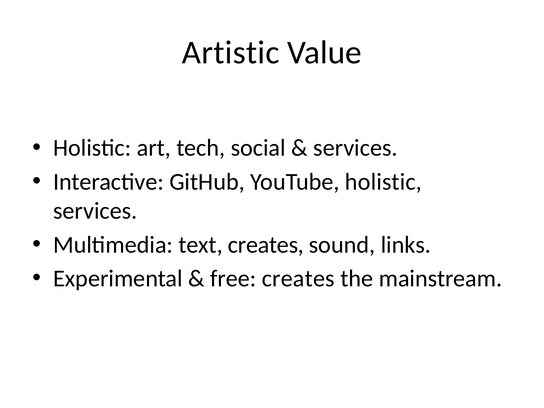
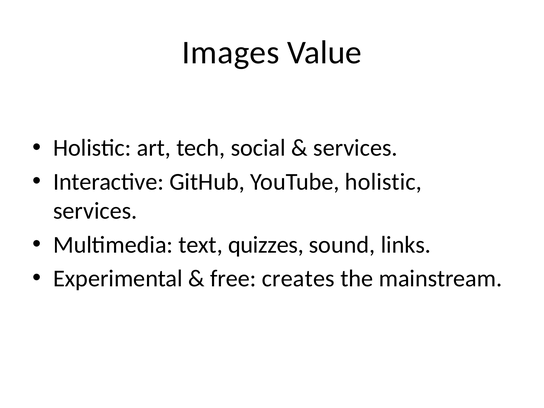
Artistic: Artistic -> Images
text creates: creates -> quizzes
